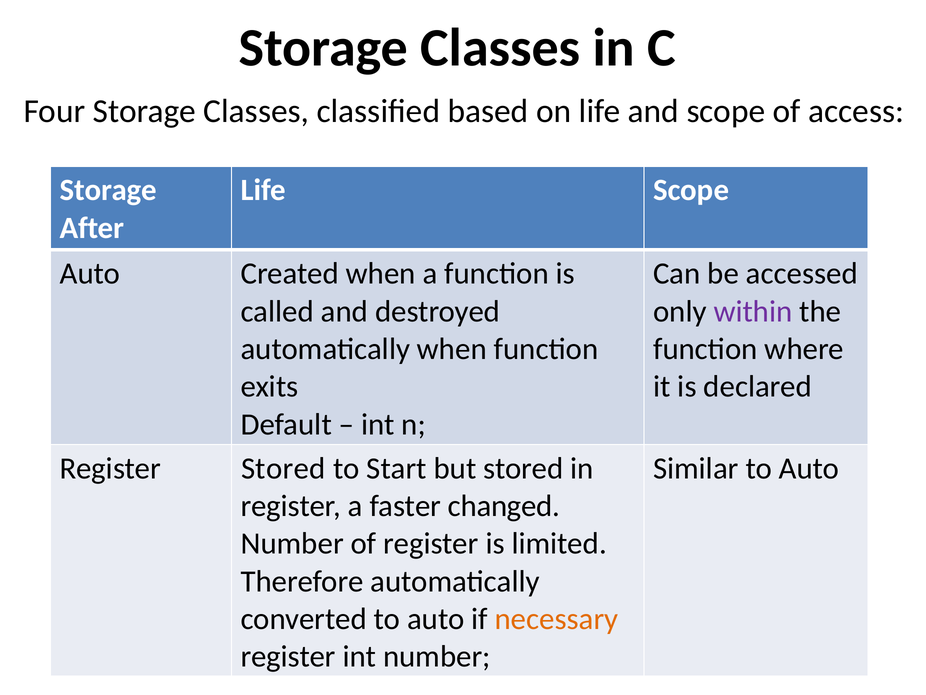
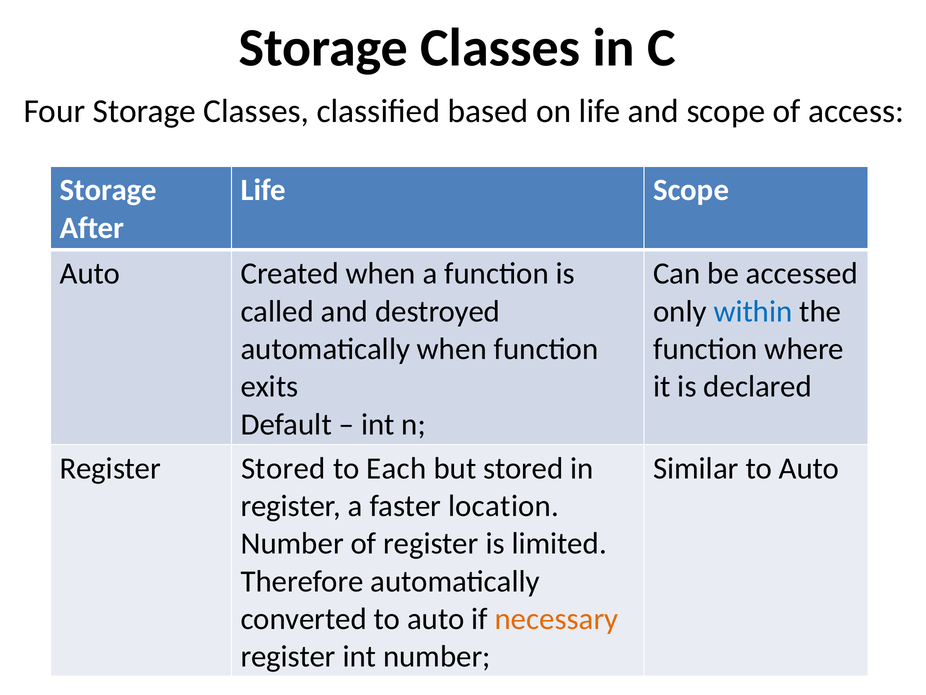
within colour: purple -> blue
Start: Start -> Each
changed: changed -> location
